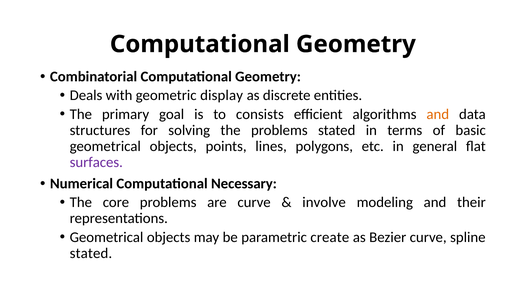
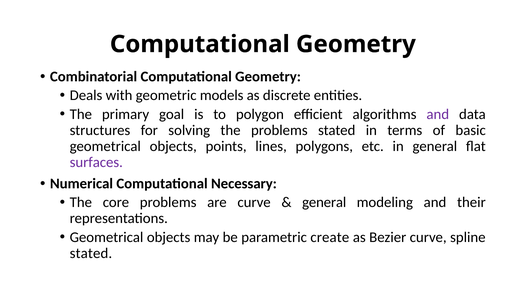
display: display -> models
consists: consists -> polygon
and at (438, 114) colour: orange -> purple
involve at (324, 202): involve -> general
